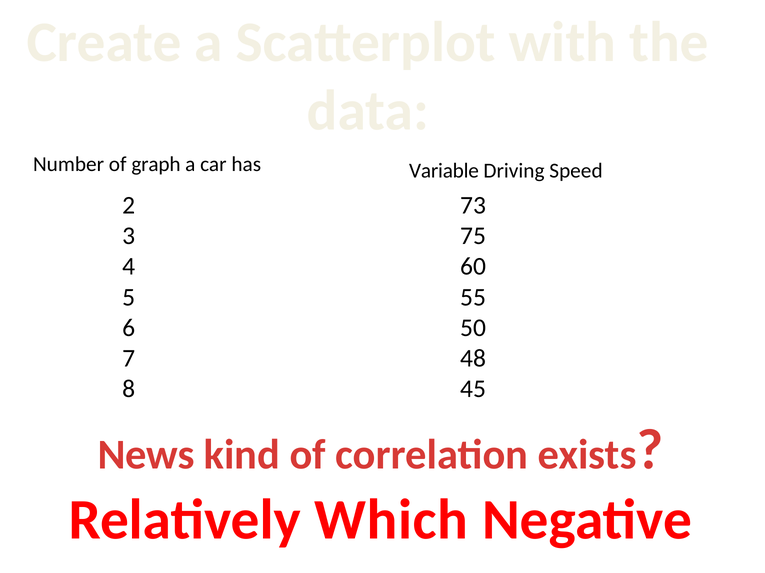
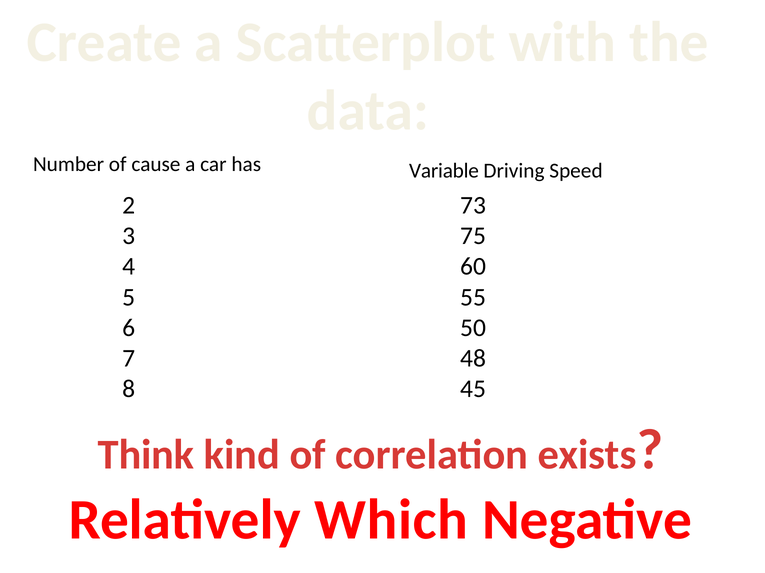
graph: graph -> cause
News: News -> Think
